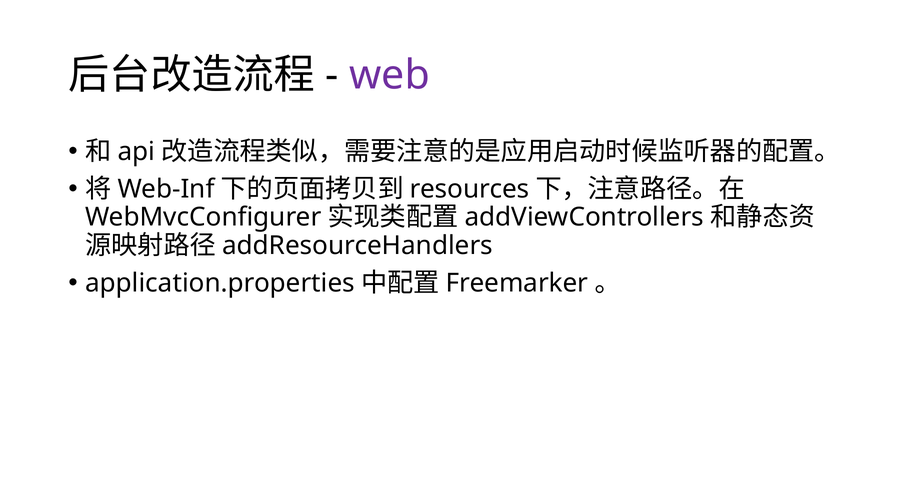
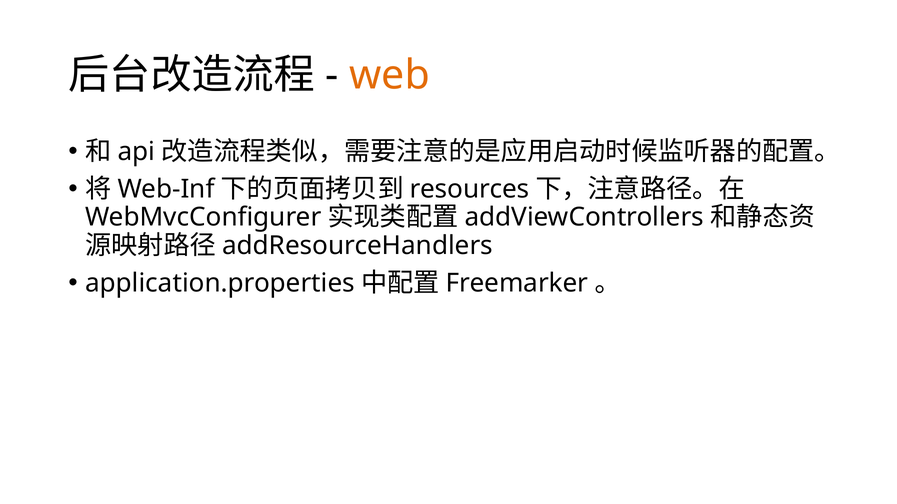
web colour: purple -> orange
